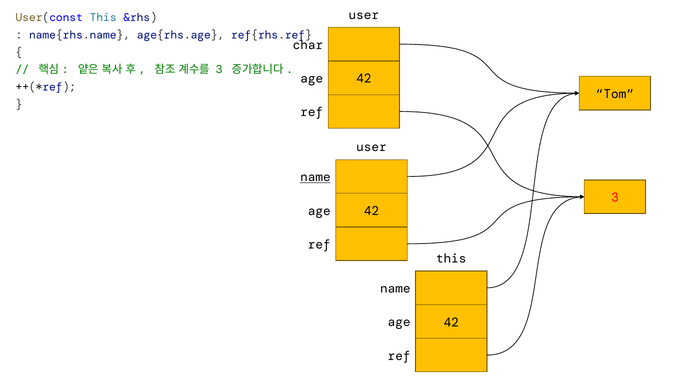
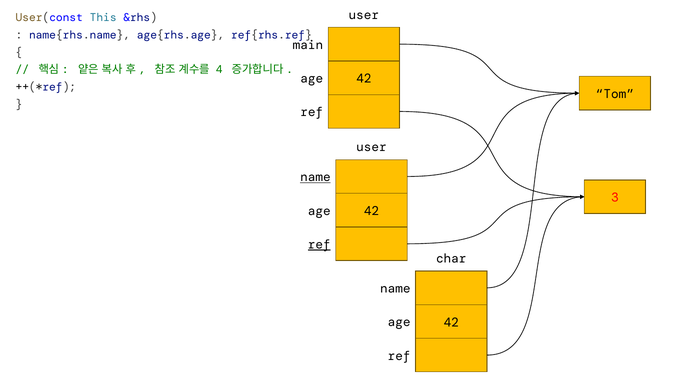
char: char -> main
3 at (219, 70): 3 -> 4
ref at (319, 244) underline: none -> present
this at (451, 258): this -> char
